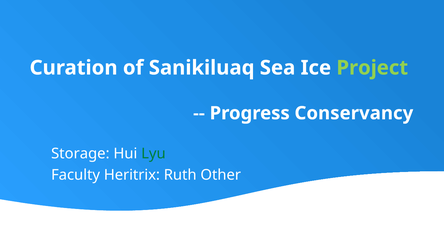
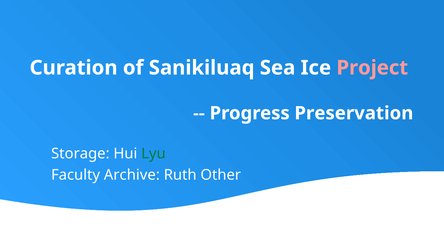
Project colour: light green -> pink
Conservancy: Conservancy -> Preservation
Heritrix: Heritrix -> Archive
